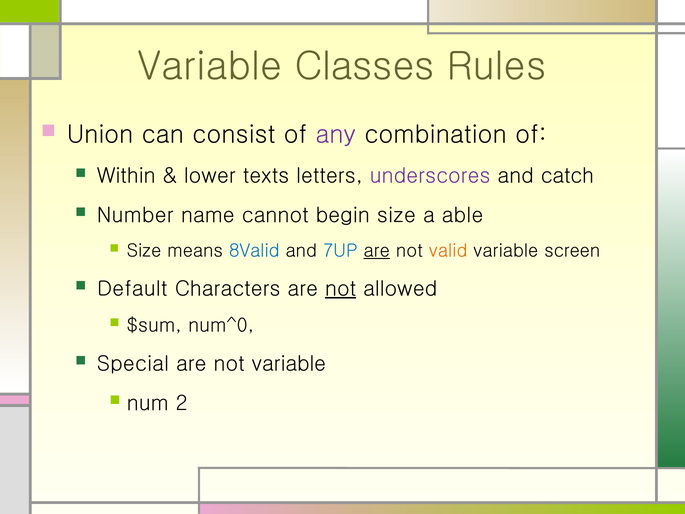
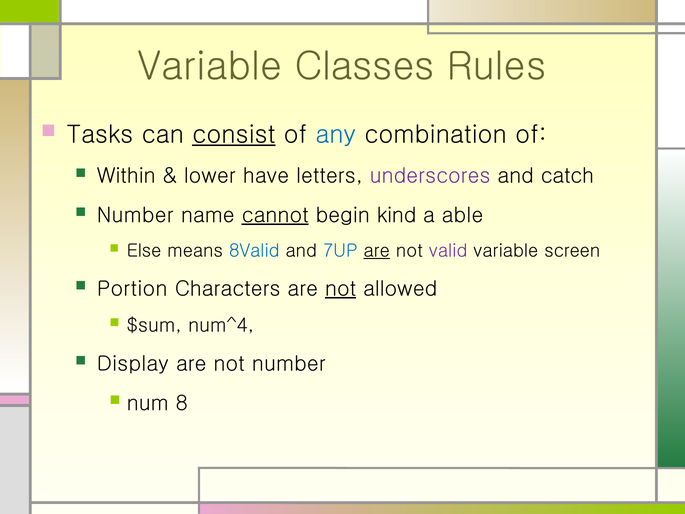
Union: Union -> Tasks
consist underline: none -> present
any colour: purple -> blue
texts: texts -> have
cannot underline: none -> present
begin size: size -> kind
Size at (144, 251): Size -> Else
valid colour: orange -> purple
Default: Default -> Portion
num^0: num^0 -> num^4
Special: Special -> Display
not variable: variable -> number
2: 2 -> 8
